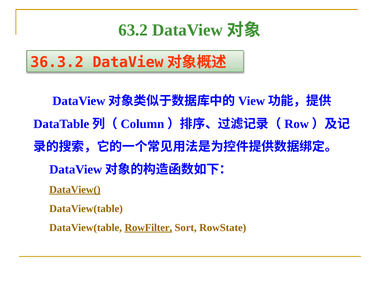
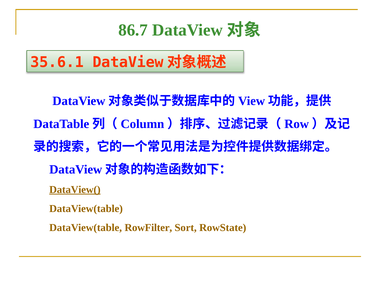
63.2: 63.2 -> 86.7
36.3.2: 36.3.2 -> 35.6.1
RowFilter underline: present -> none
